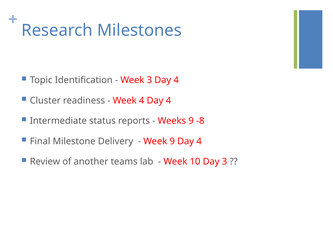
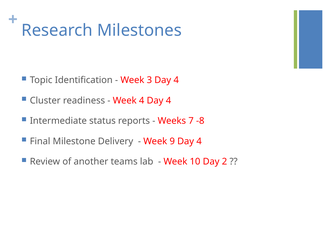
Weeks 9: 9 -> 7
Day 3: 3 -> 2
